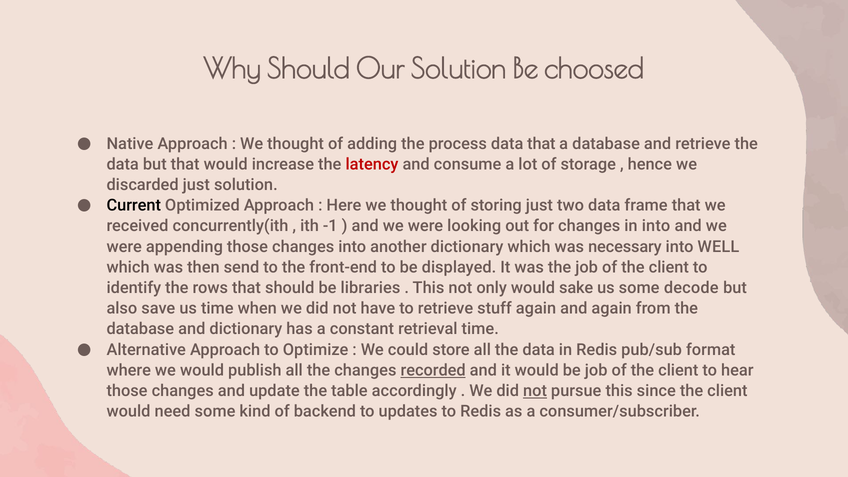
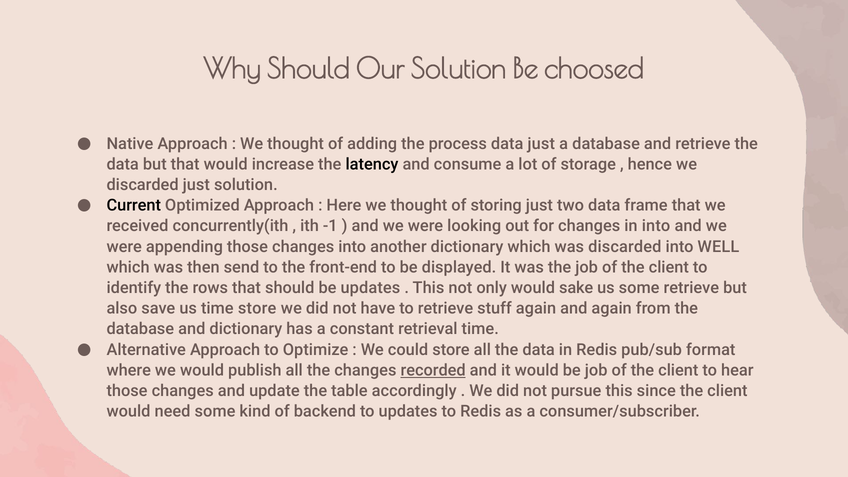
data that: that -> just
latency colour: red -> black
was necessary: necessary -> discarded
be libraries: libraries -> updates
some decode: decode -> retrieve
time when: when -> store
not at (535, 391) underline: present -> none
